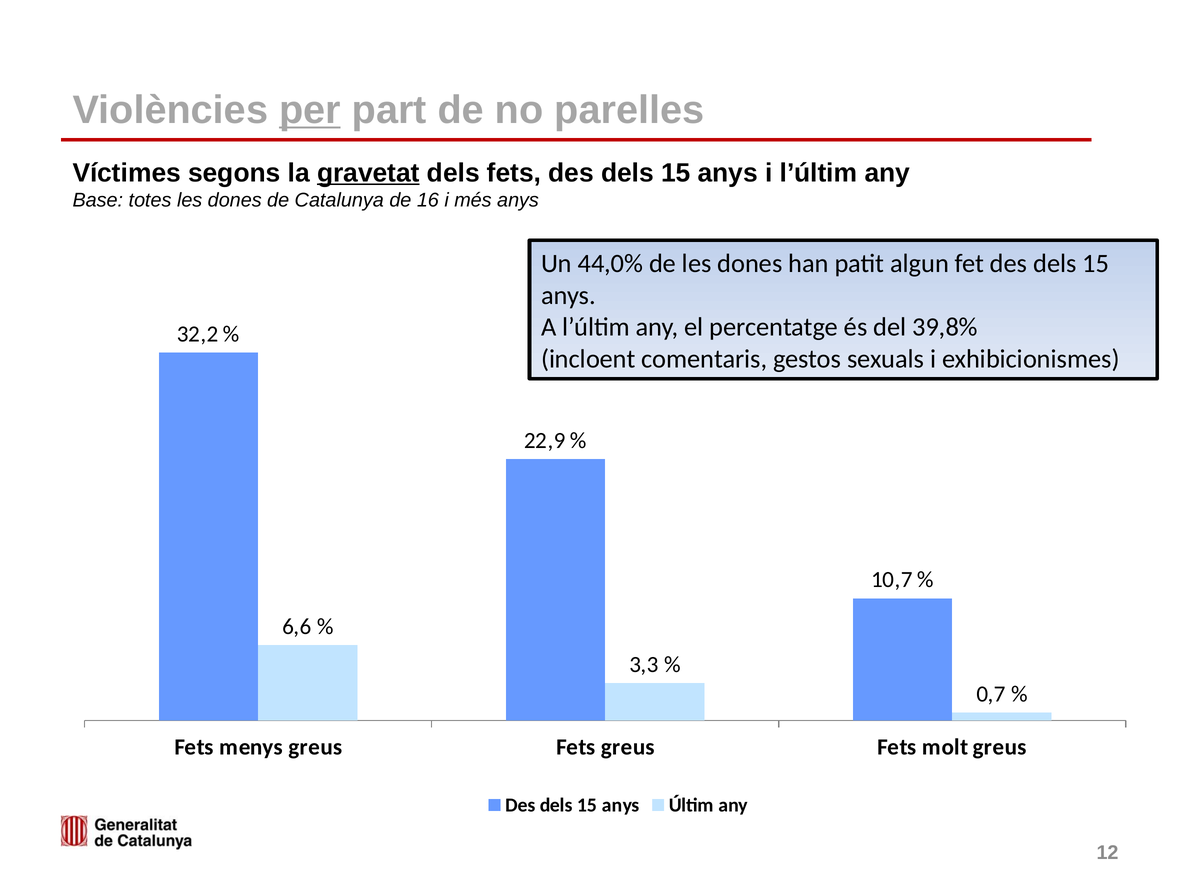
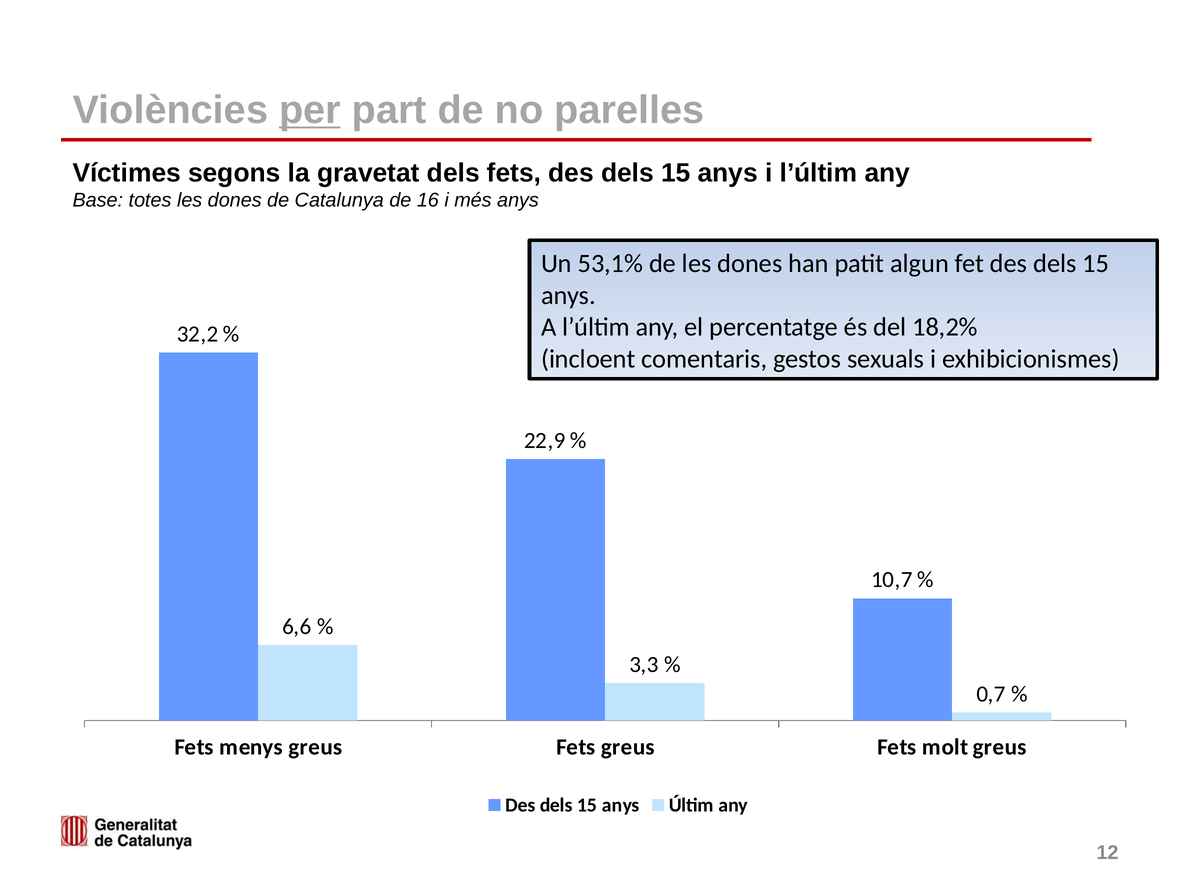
gravetat underline: present -> none
44,0%: 44,0% -> 53,1%
39,8%: 39,8% -> 18,2%
